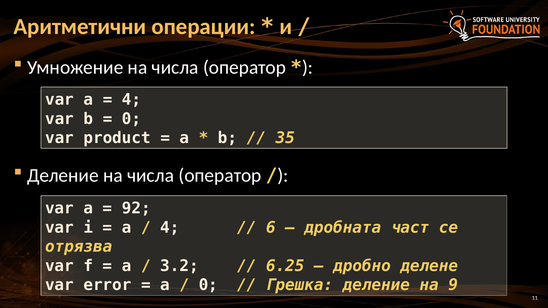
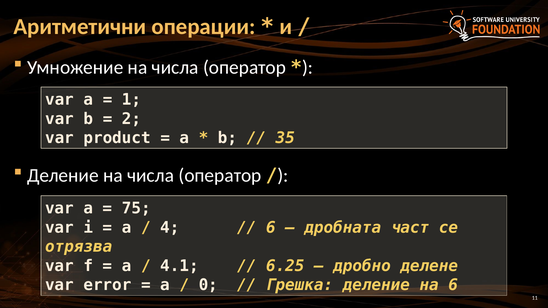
4 at (132, 100): 4 -> 1
0 at (132, 119): 0 -> 2
92: 92 -> 75
3.2: 3.2 -> 4.1
на 9: 9 -> 6
